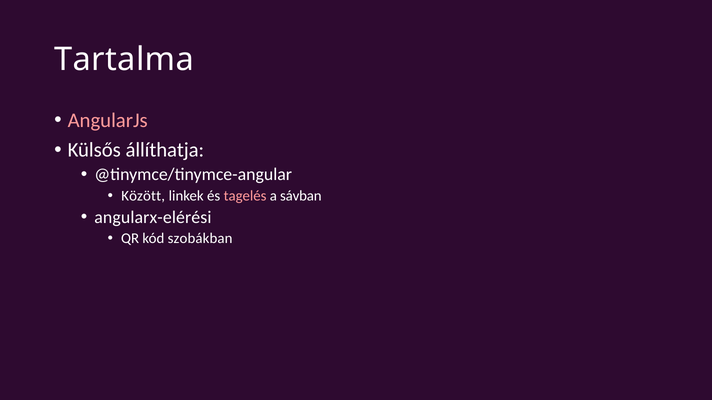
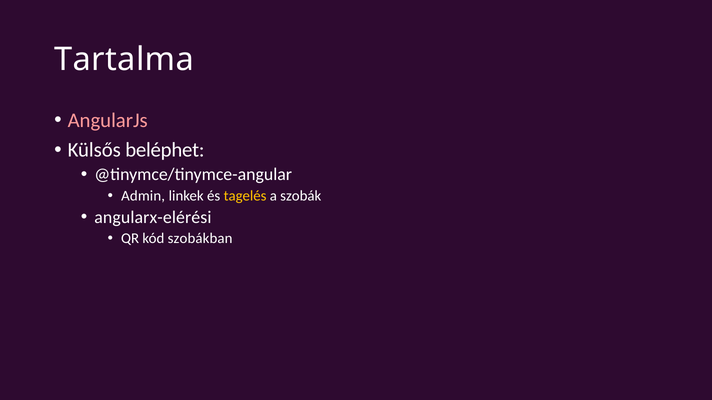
állíthatja: állíthatja -> beléphet
Között: Között -> Admin
tagelés colour: pink -> yellow
sávban: sávban -> szobák
